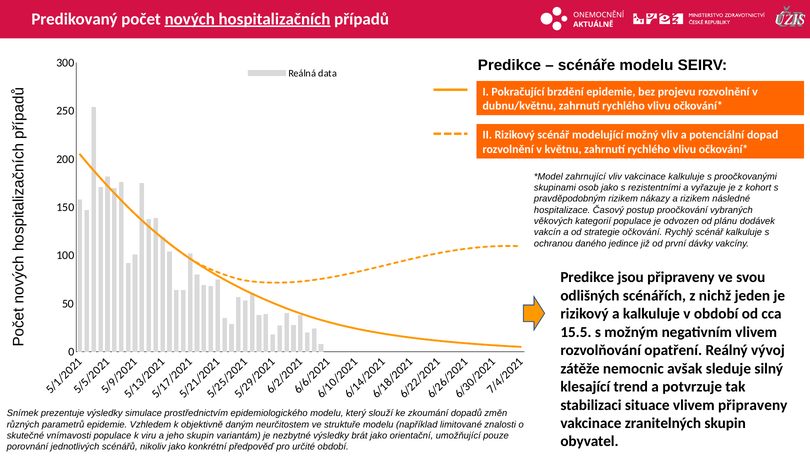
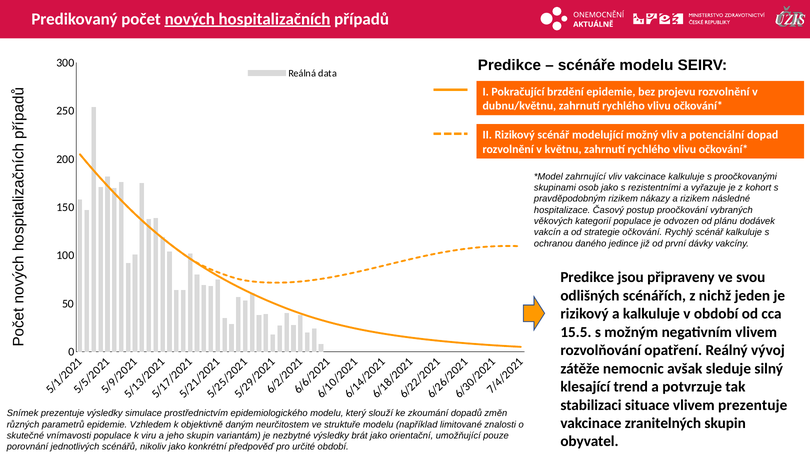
vlivem připraveny: připraveny -> prezentuje
